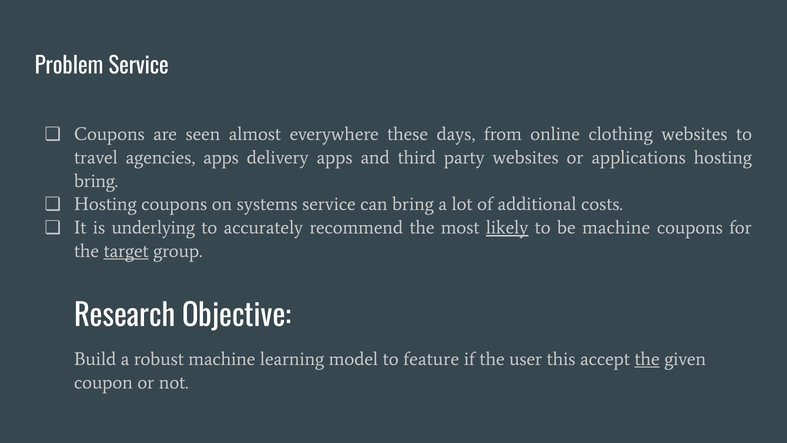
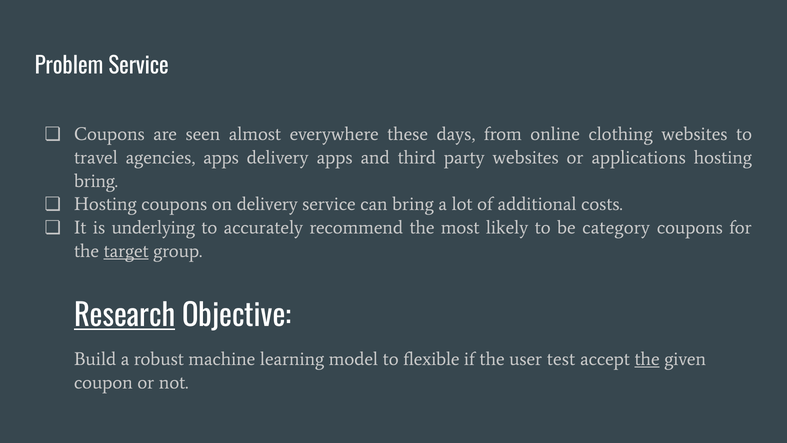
on systems: systems -> delivery
likely underline: present -> none
be machine: machine -> category
Research underline: none -> present
feature: feature -> flexible
this: this -> test
